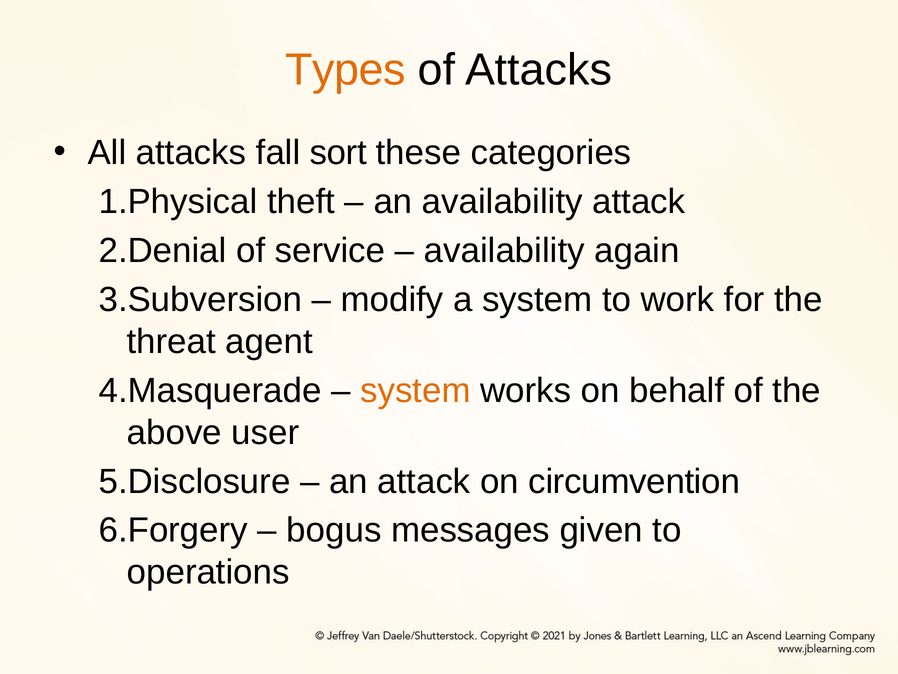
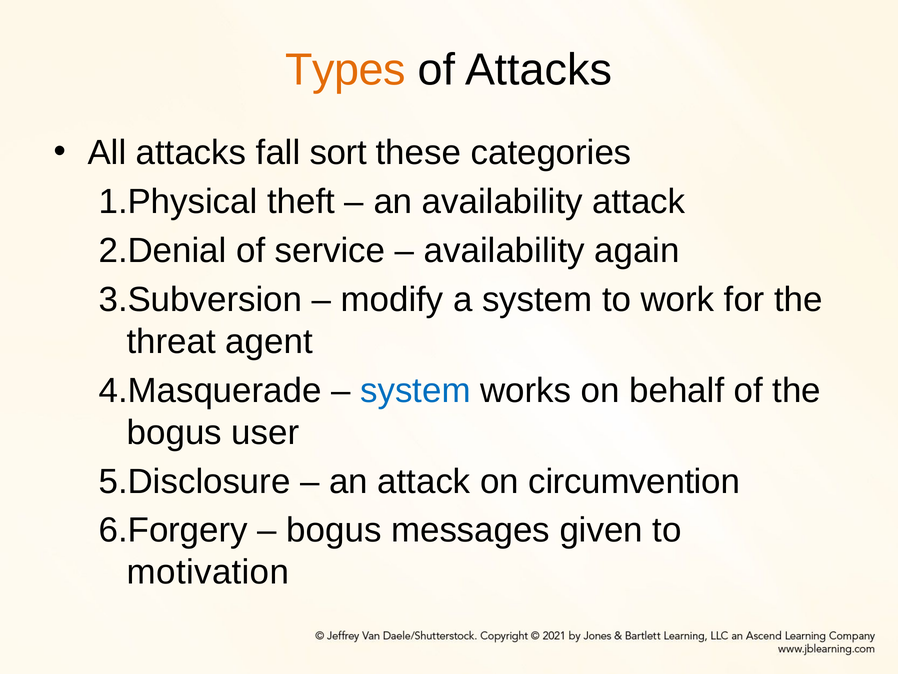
system at (415, 390) colour: orange -> blue
above at (174, 432): above -> bogus
operations: operations -> motivation
